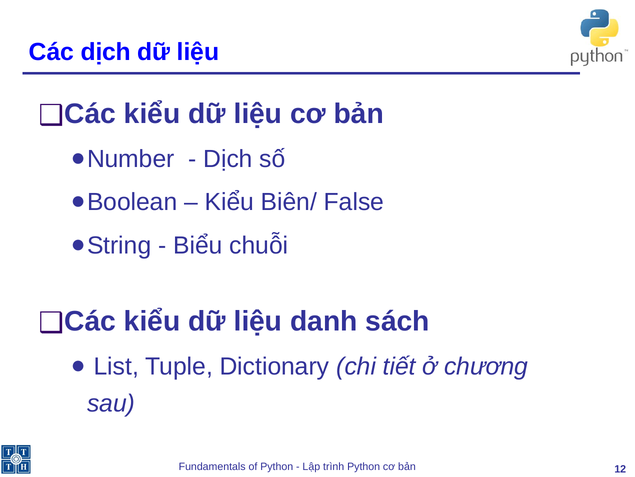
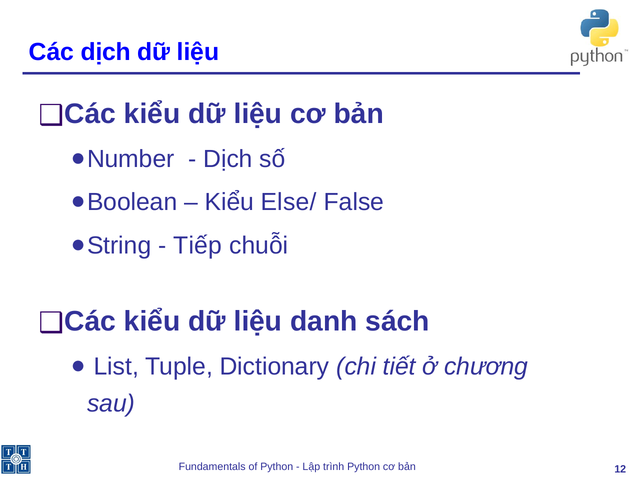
Biên/: Biên/ -> Else/
Biểu: Biểu -> Tiếp
